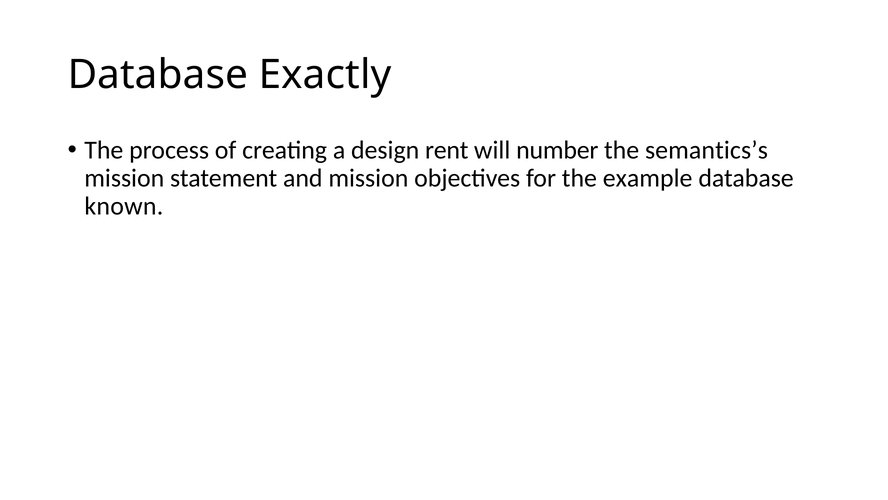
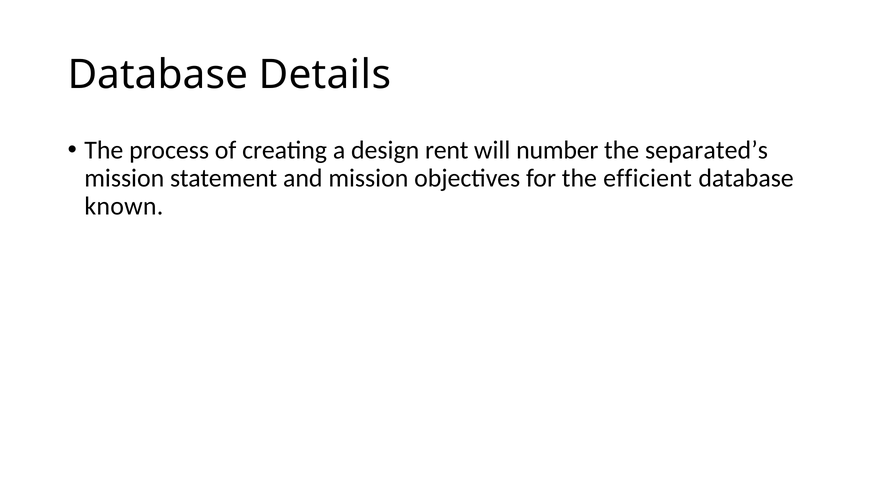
Exactly: Exactly -> Details
semantics’s: semantics’s -> separated’s
example: example -> efficient
